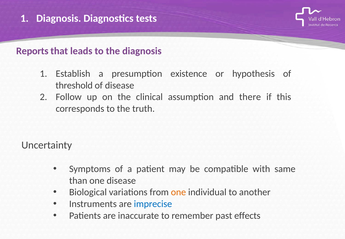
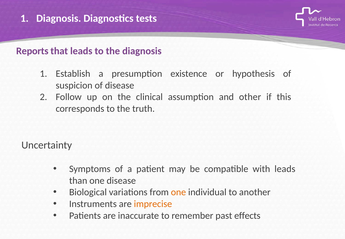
threshold: threshold -> suspicion
there: there -> other
with same: same -> leads
imprecise colour: blue -> orange
